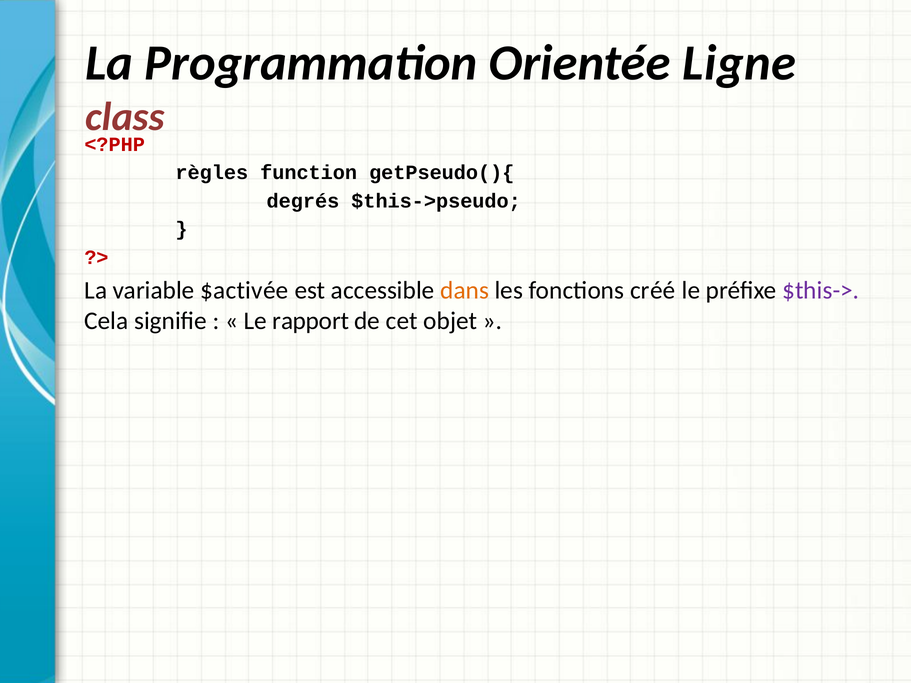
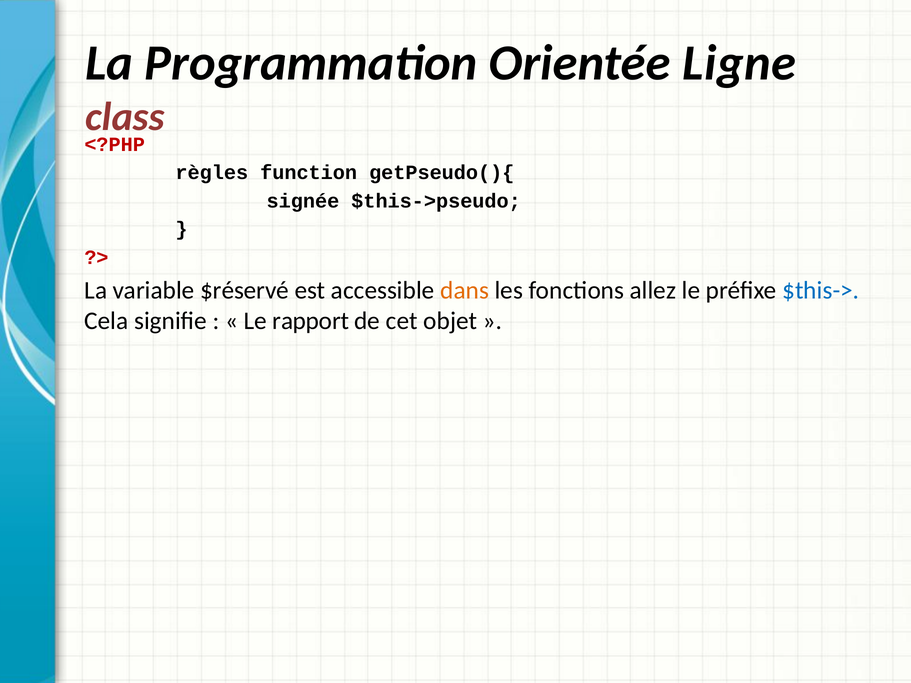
degrés: degrés -> signée
$activée: $activée -> $réservé
créé: créé -> allez
$this-> colour: purple -> blue
